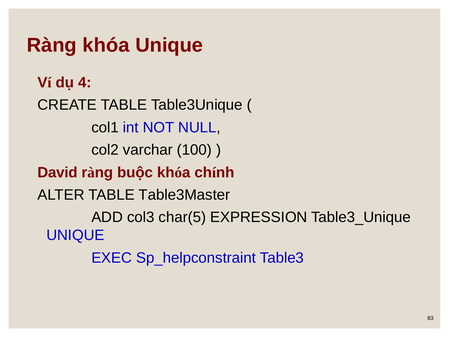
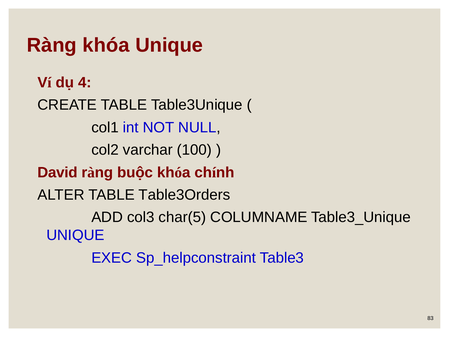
Table3Master: Table3Master -> Table3Orders
EXPRESSION: EXPRESSION -> COLUMNAME
